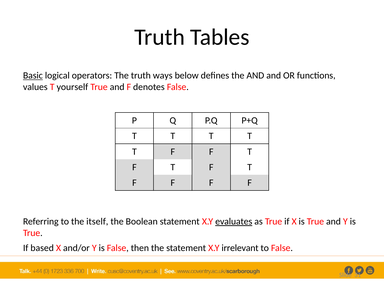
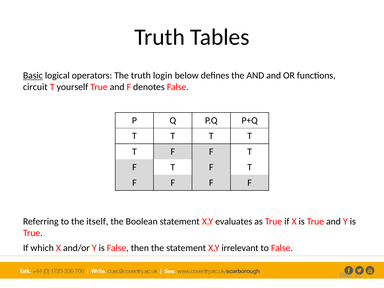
ways: ways -> login
values: values -> circuit
evaluates underline: present -> none
based: based -> which
